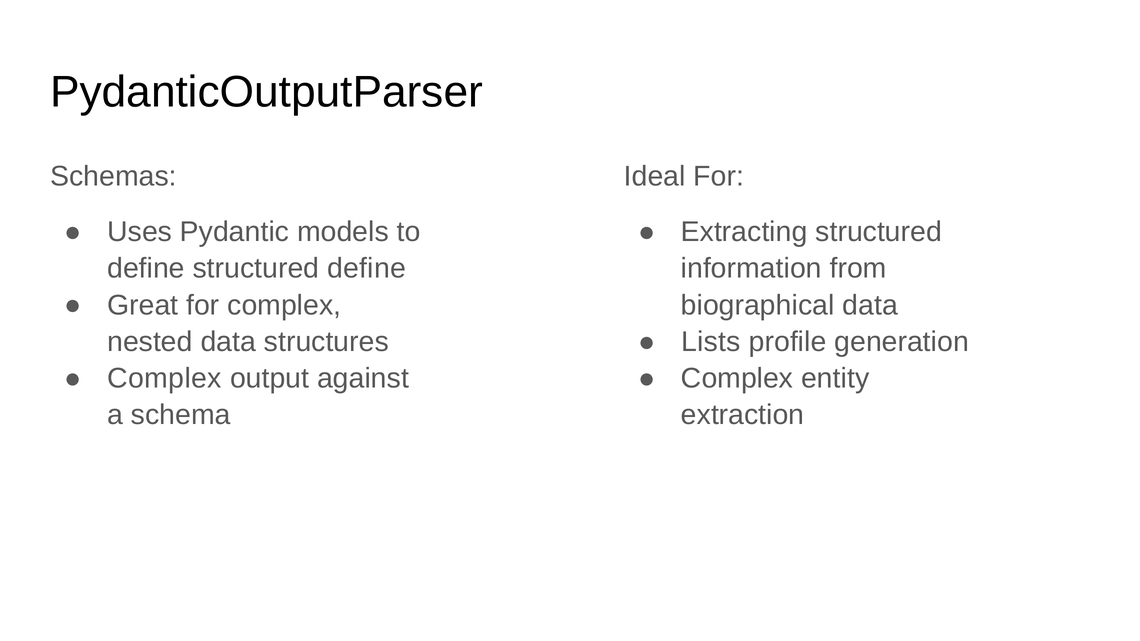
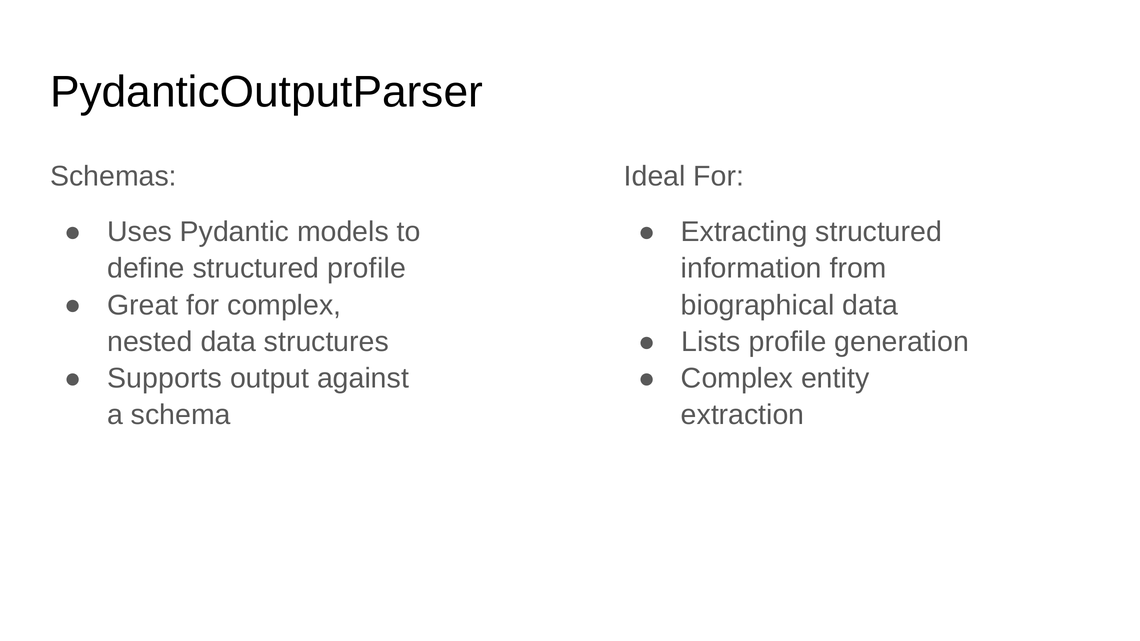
structured define: define -> profile
Complex at (165, 379): Complex -> Supports
